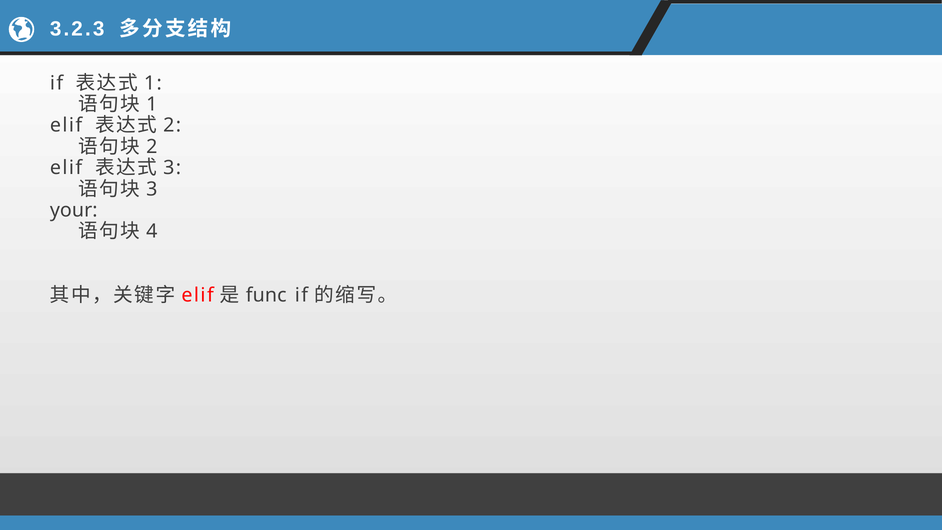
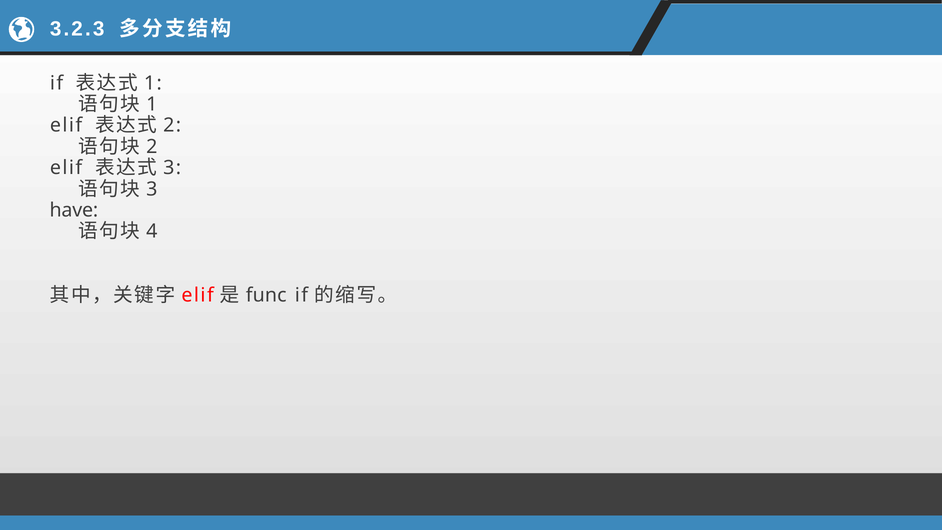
your: your -> have
